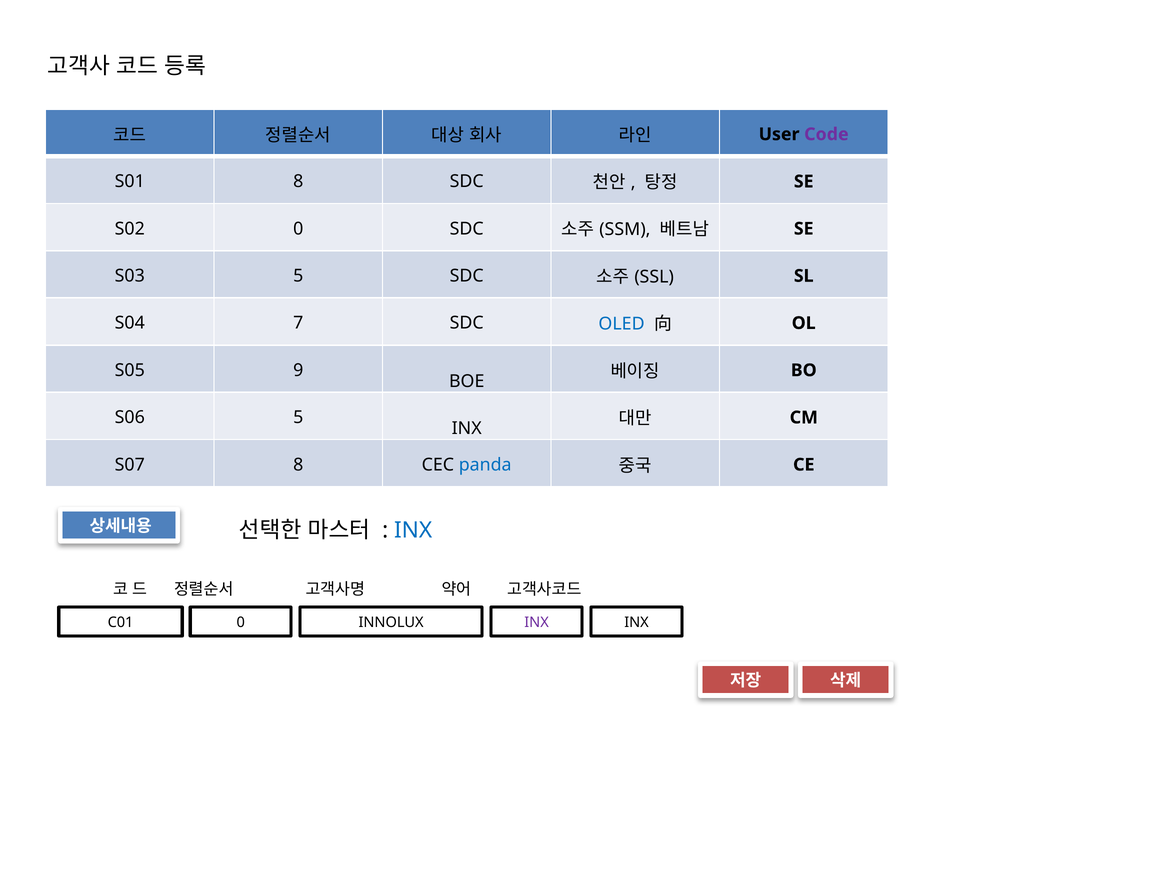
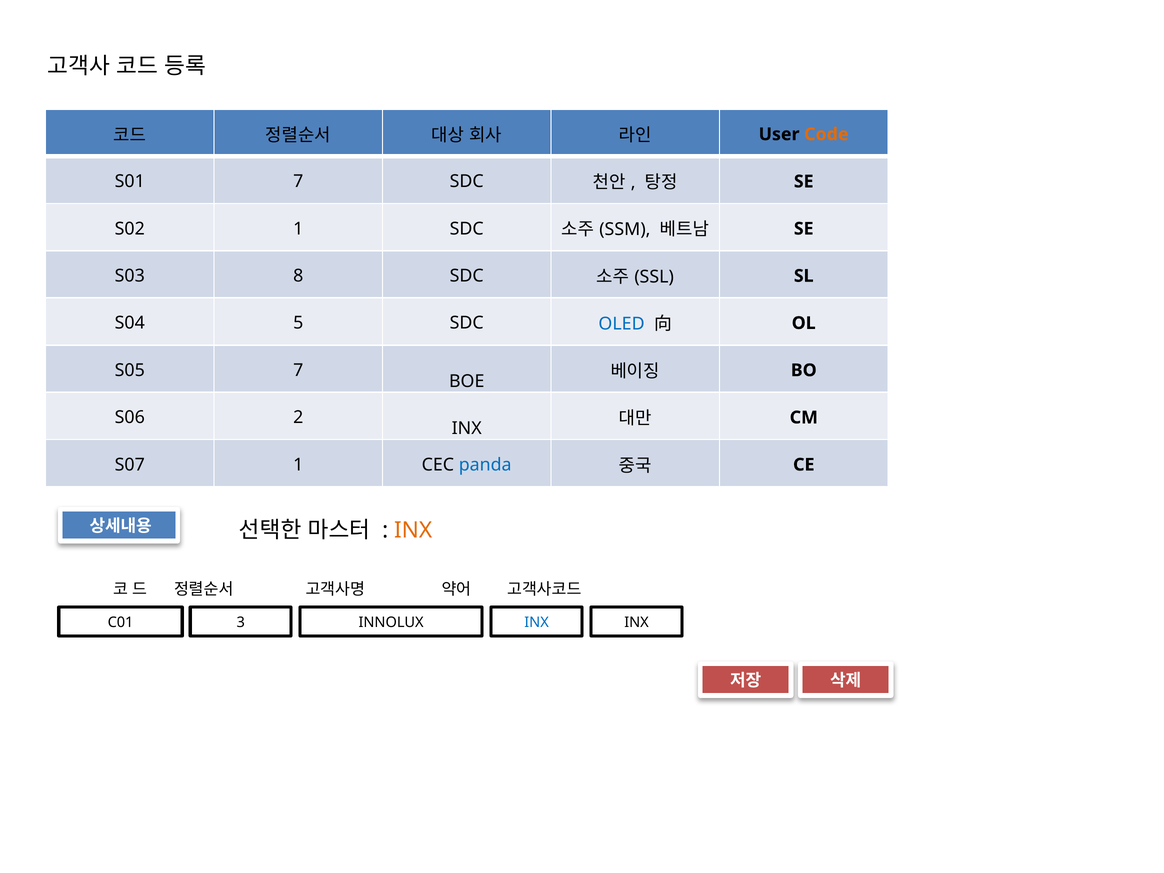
Code colour: purple -> orange
S01 8: 8 -> 7
S02 0: 0 -> 1
S03 5: 5 -> 8
7: 7 -> 5
S05 9: 9 -> 7
S06 5: 5 -> 2
S07 8: 8 -> 1
INX at (413, 530) colour: blue -> orange
C01 0: 0 -> 3
INX at (537, 623) colour: purple -> blue
